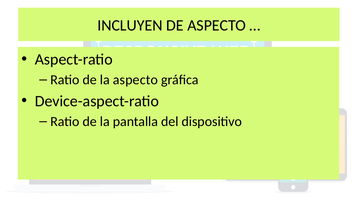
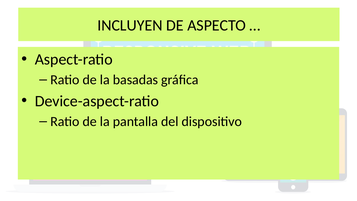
la aspecto: aspecto -> basadas
